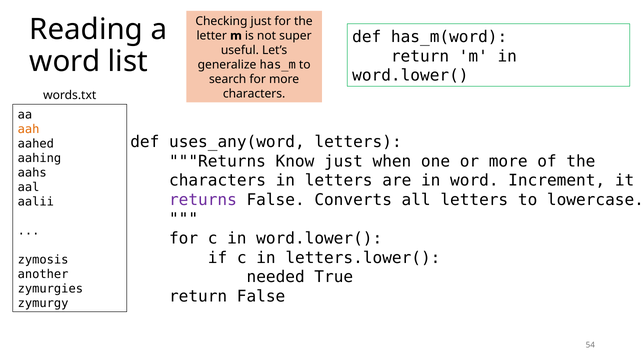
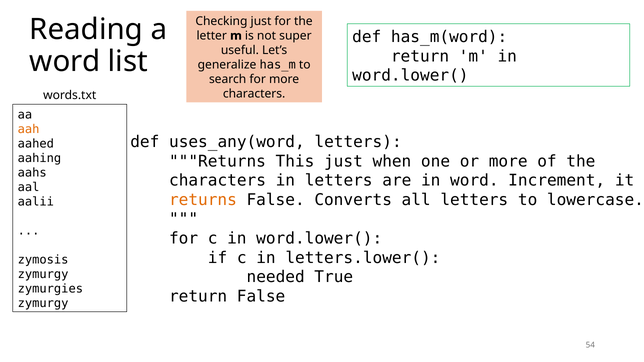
Know: Know -> This
returns at (203, 200) colour: purple -> orange
another at (43, 274): another -> zymurgy
